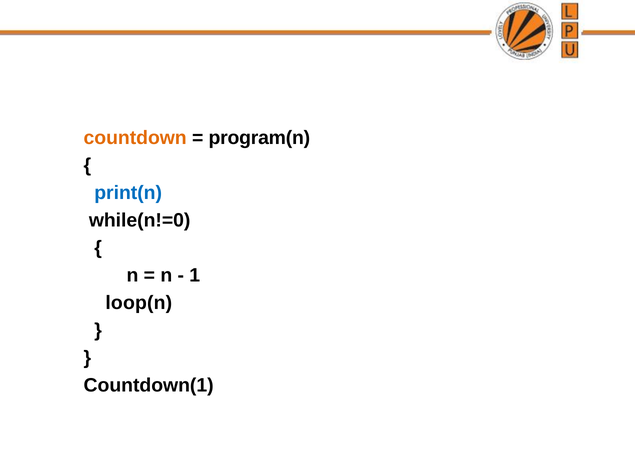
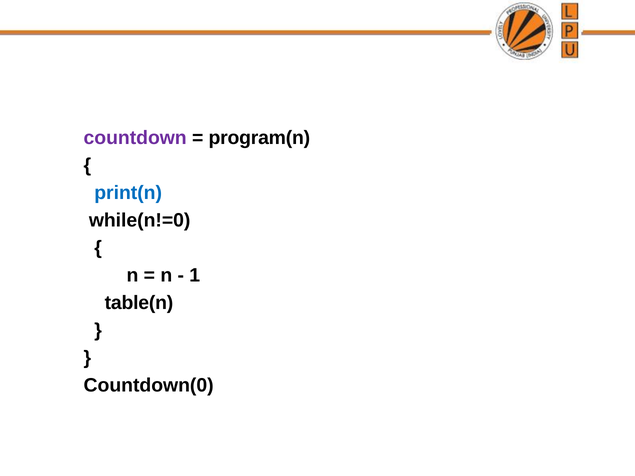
countdown colour: orange -> purple
loop(n: loop(n -> table(n
Countdown(1: Countdown(1 -> Countdown(0
